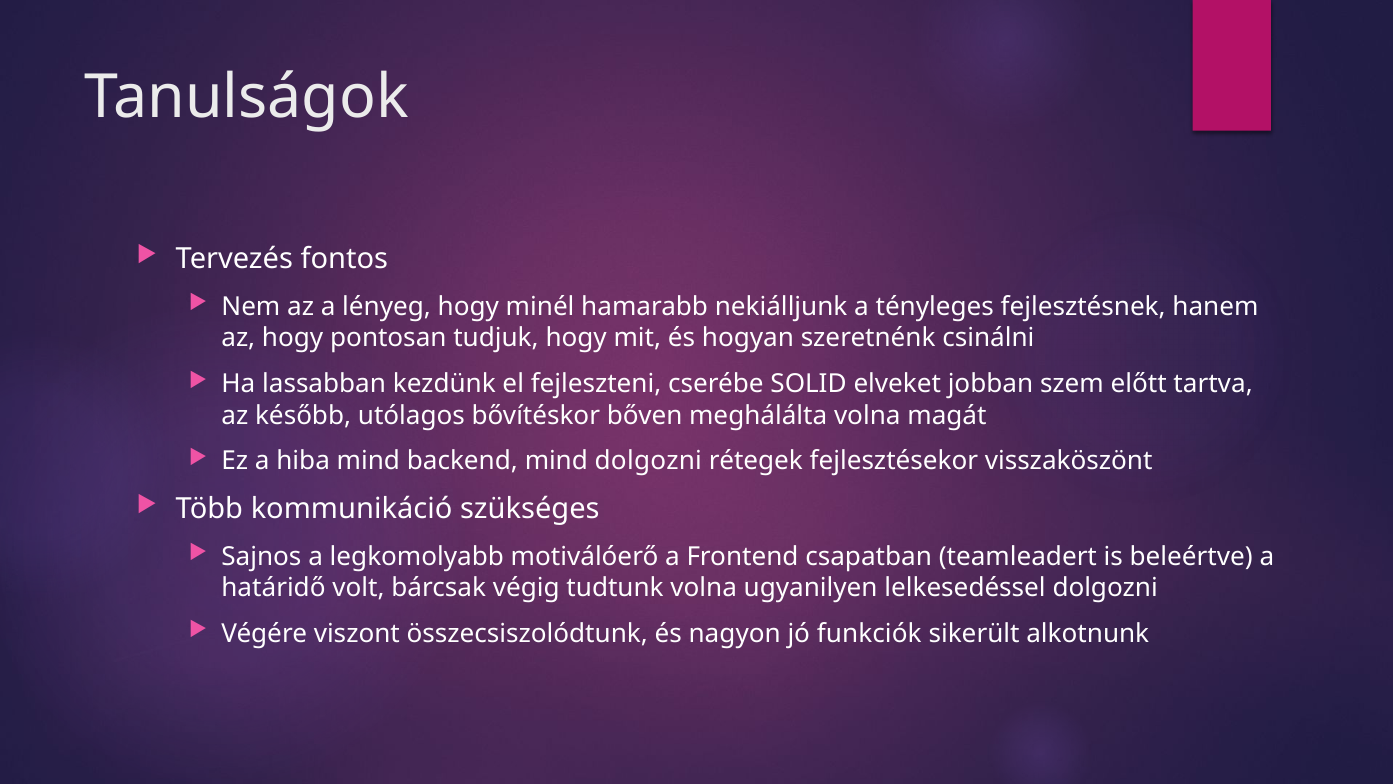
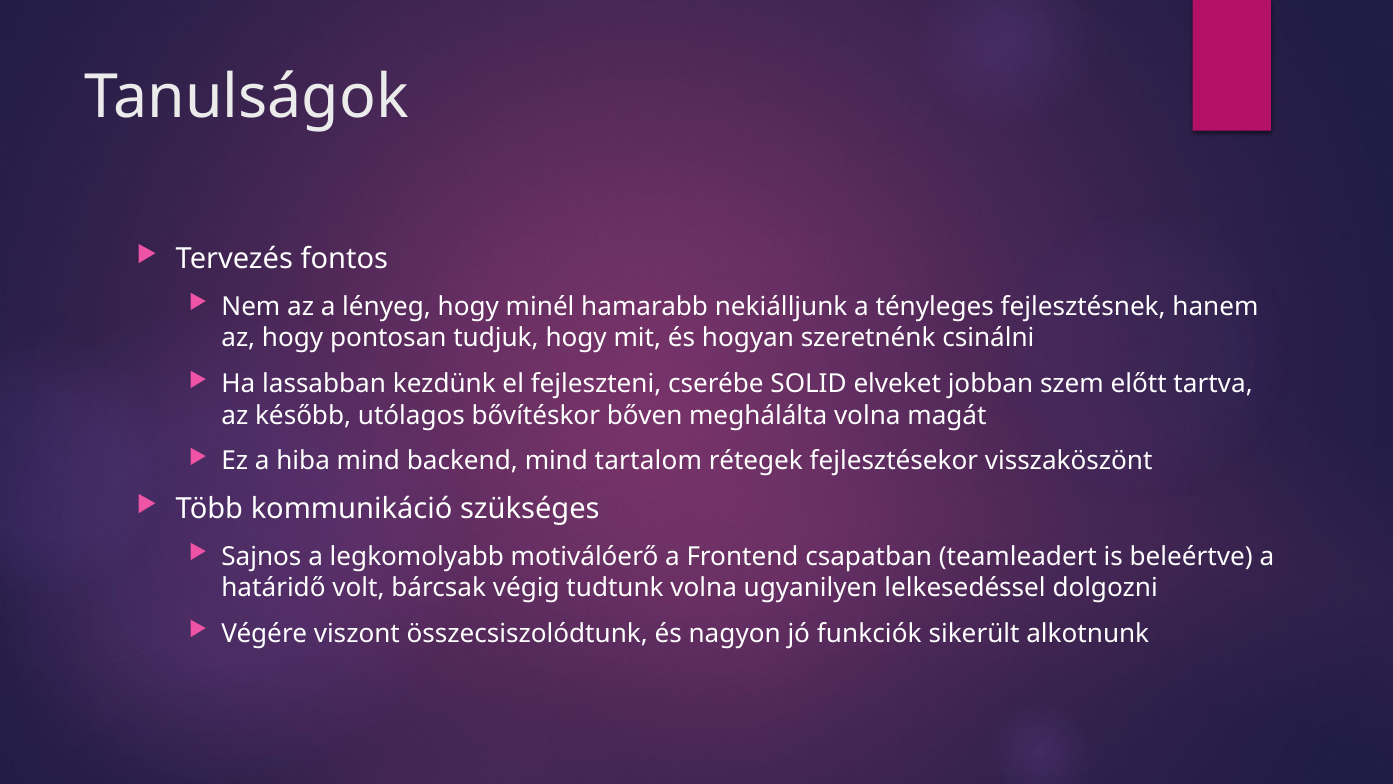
mind dolgozni: dolgozni -> tartalom
